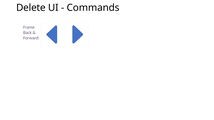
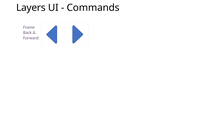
Delete: Delete -> Layers
